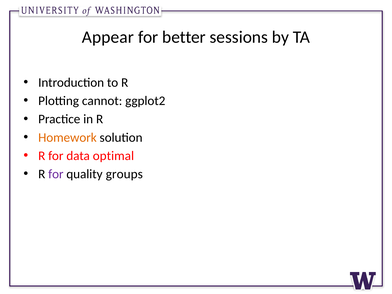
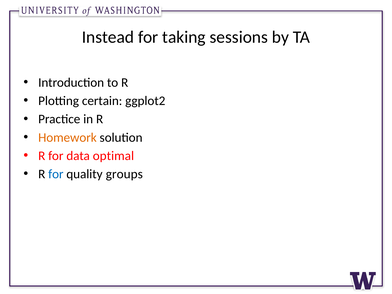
Appear: Appear -> Instead
better: better -> taking
cannot: cannot -> certain
for at (56, 174) colour: purple -> blue
